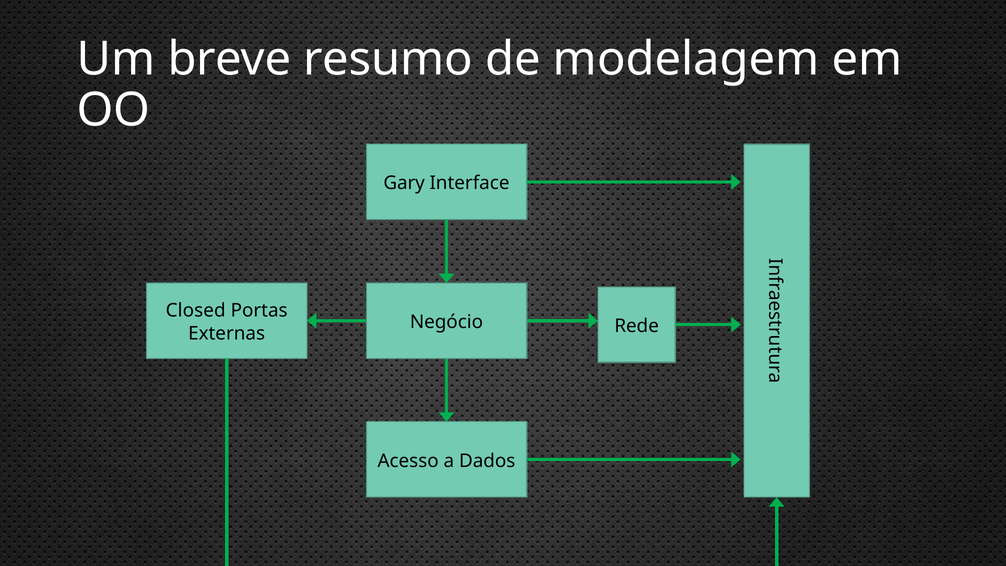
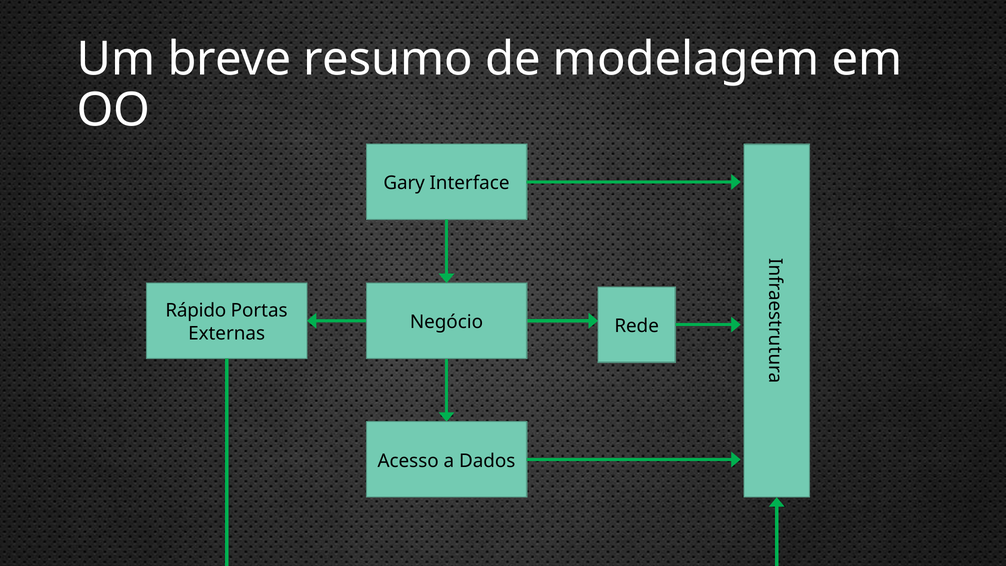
Closed: Closed -> Rápido
